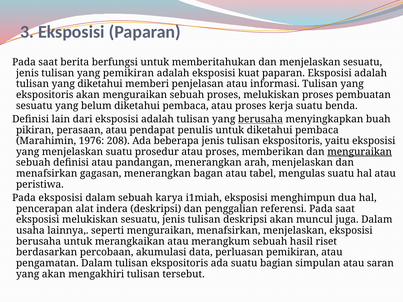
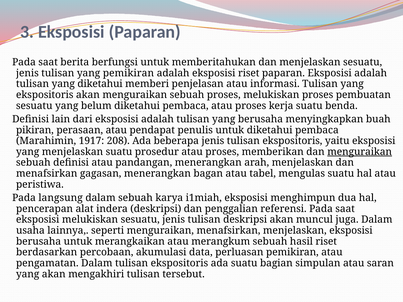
eksposisi kuat: kuat -> riset
berusaha at (260, 119) underline: present -> none
1976: 1976 -> 1917
Pada eksposisi: eksposisi -> langsung
